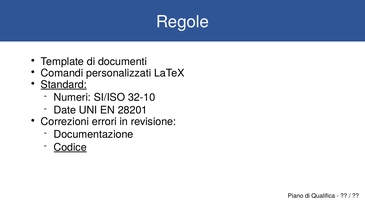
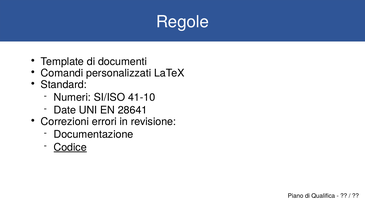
Standard underline: present -> none
32-10: 32-10 -> 41-10
28201: 28201 -> 28641
